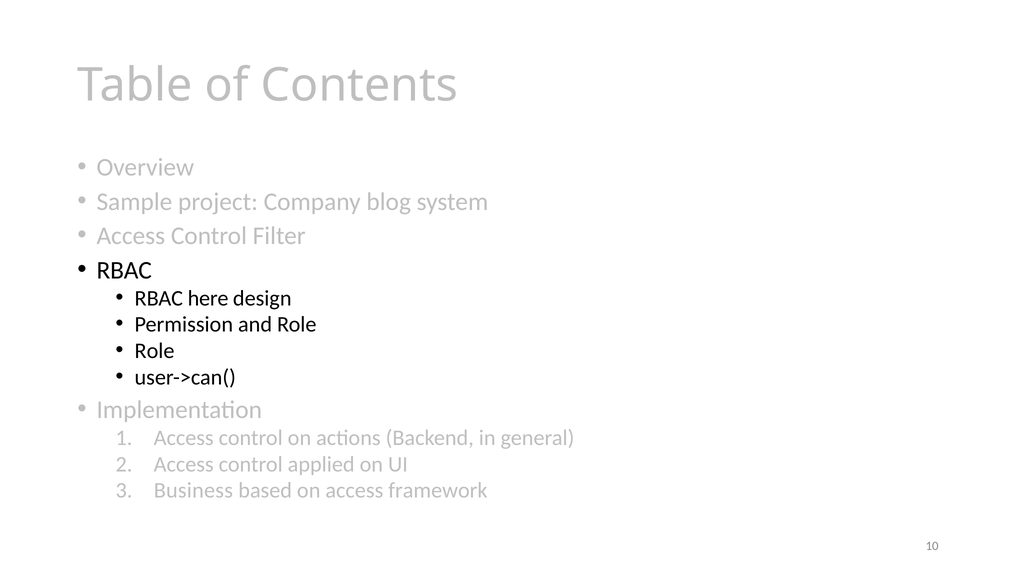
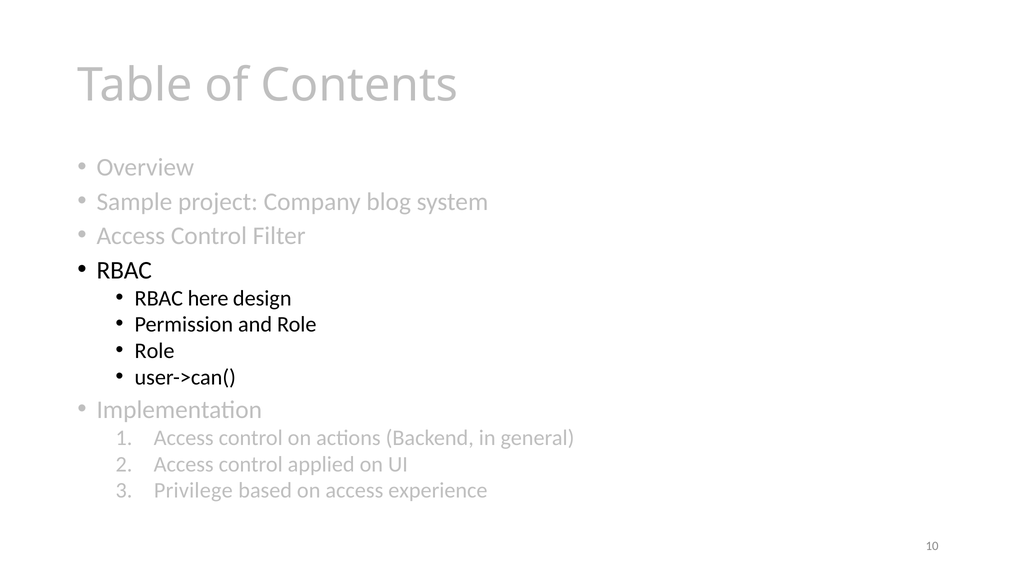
Business: Business -> Privilege
framework: framework -> experience
